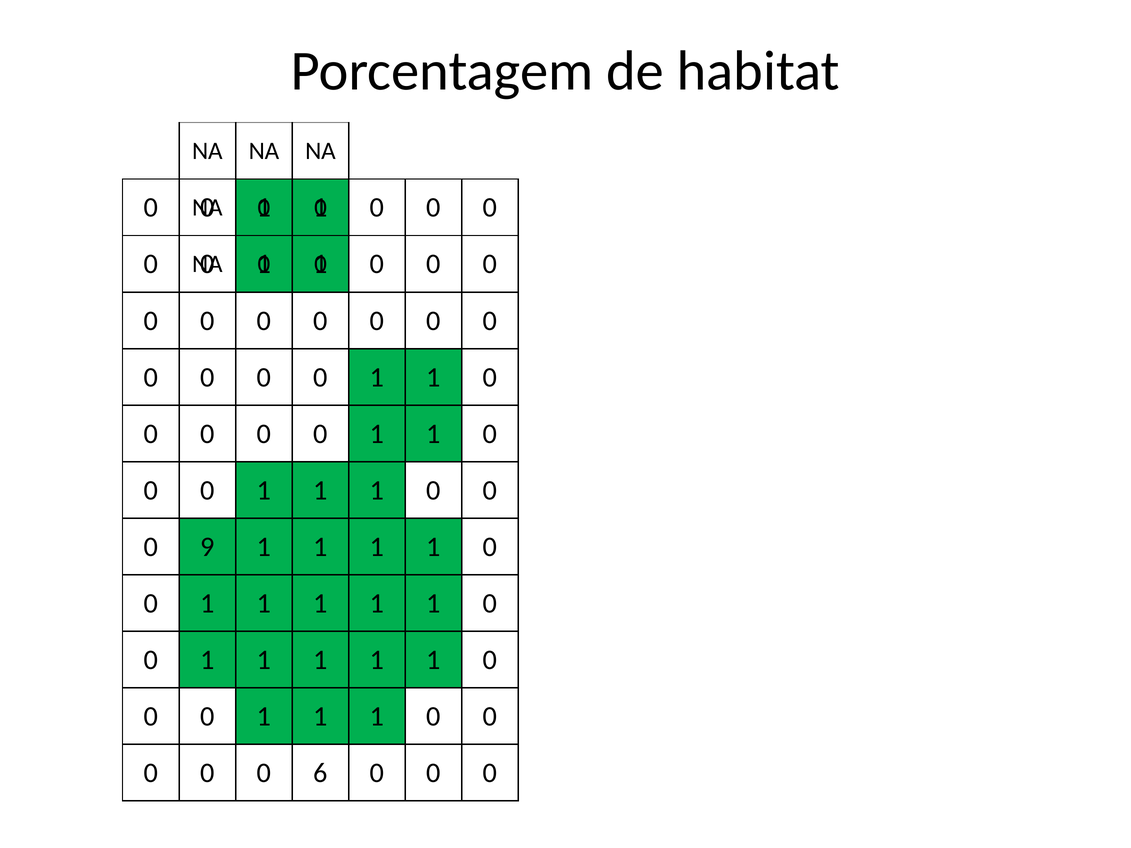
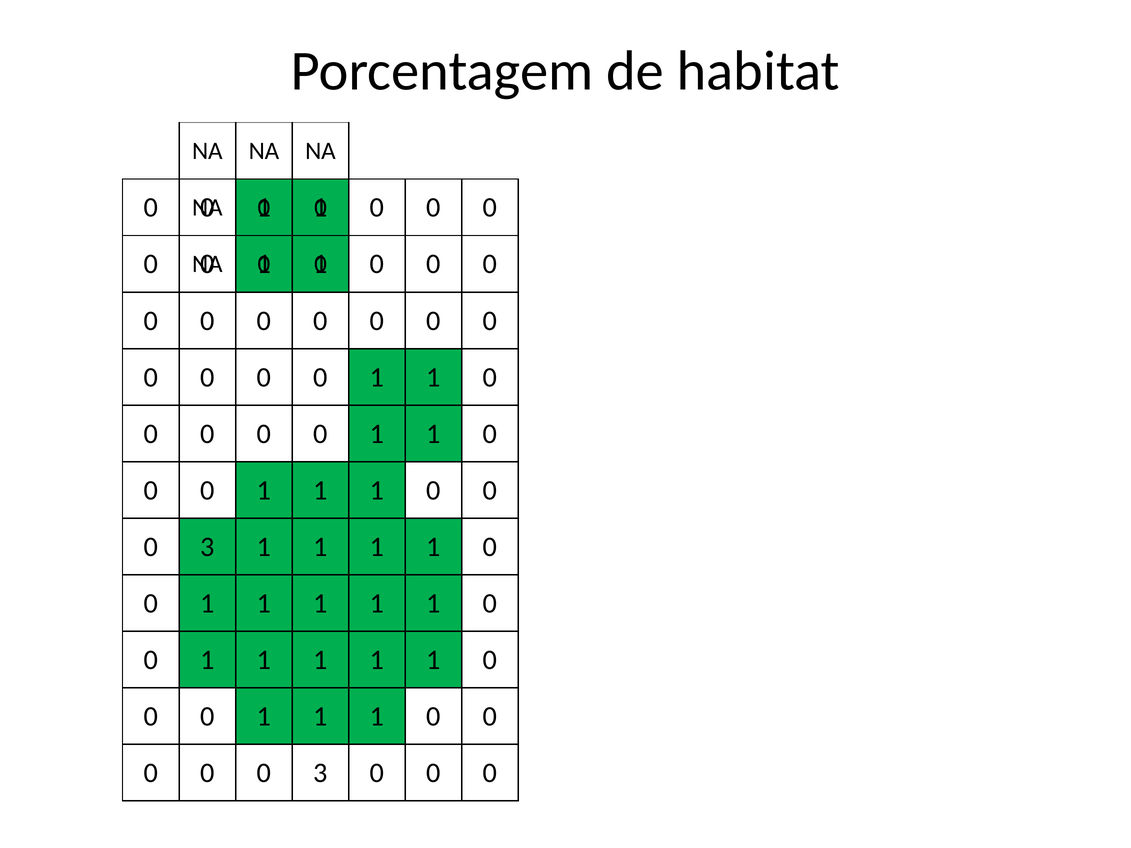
9 at (207, 547): 9 -> 3
6 at (320, 773): 6 -> 3
